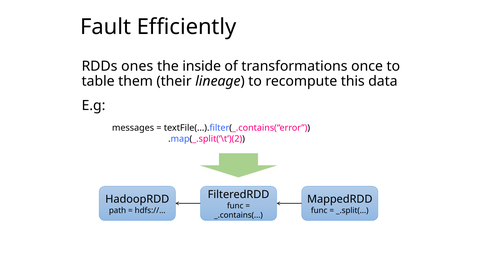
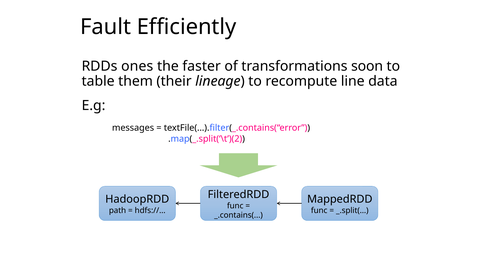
inside: inside -> faster
once: once -> soon
this: this -> line
